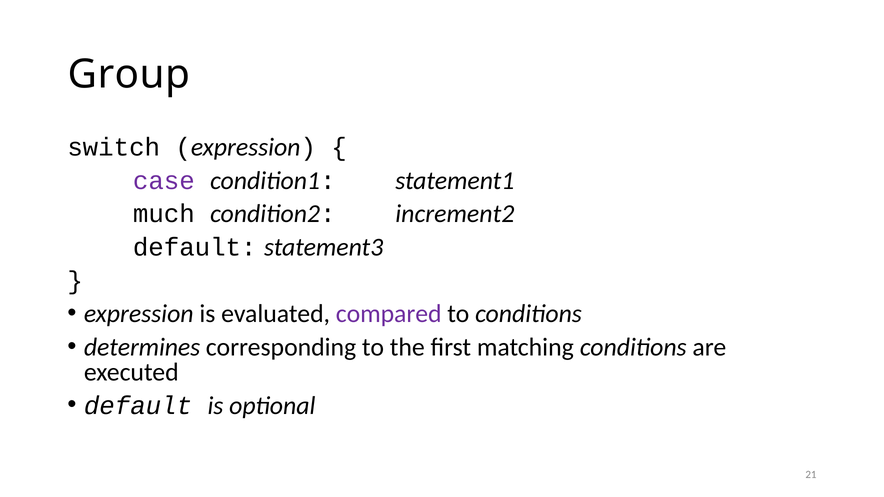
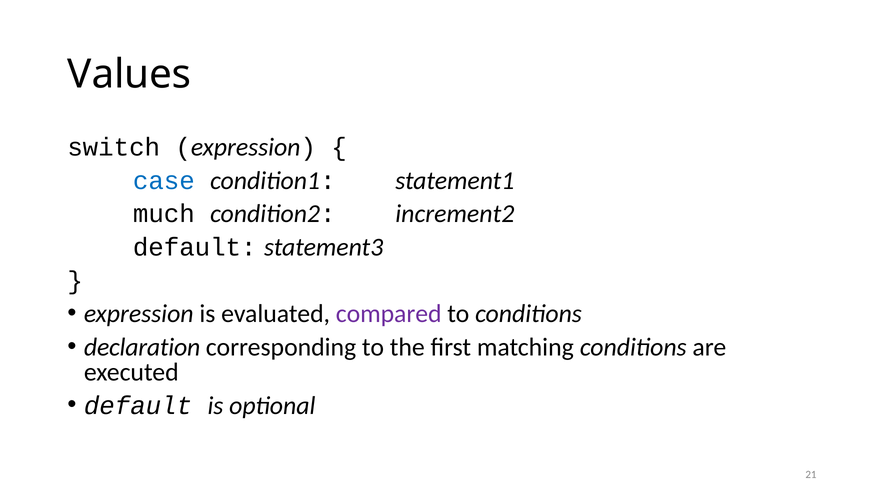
Group: Group -> Values
case colour: purple -> blue
determines: determines -> declaration
